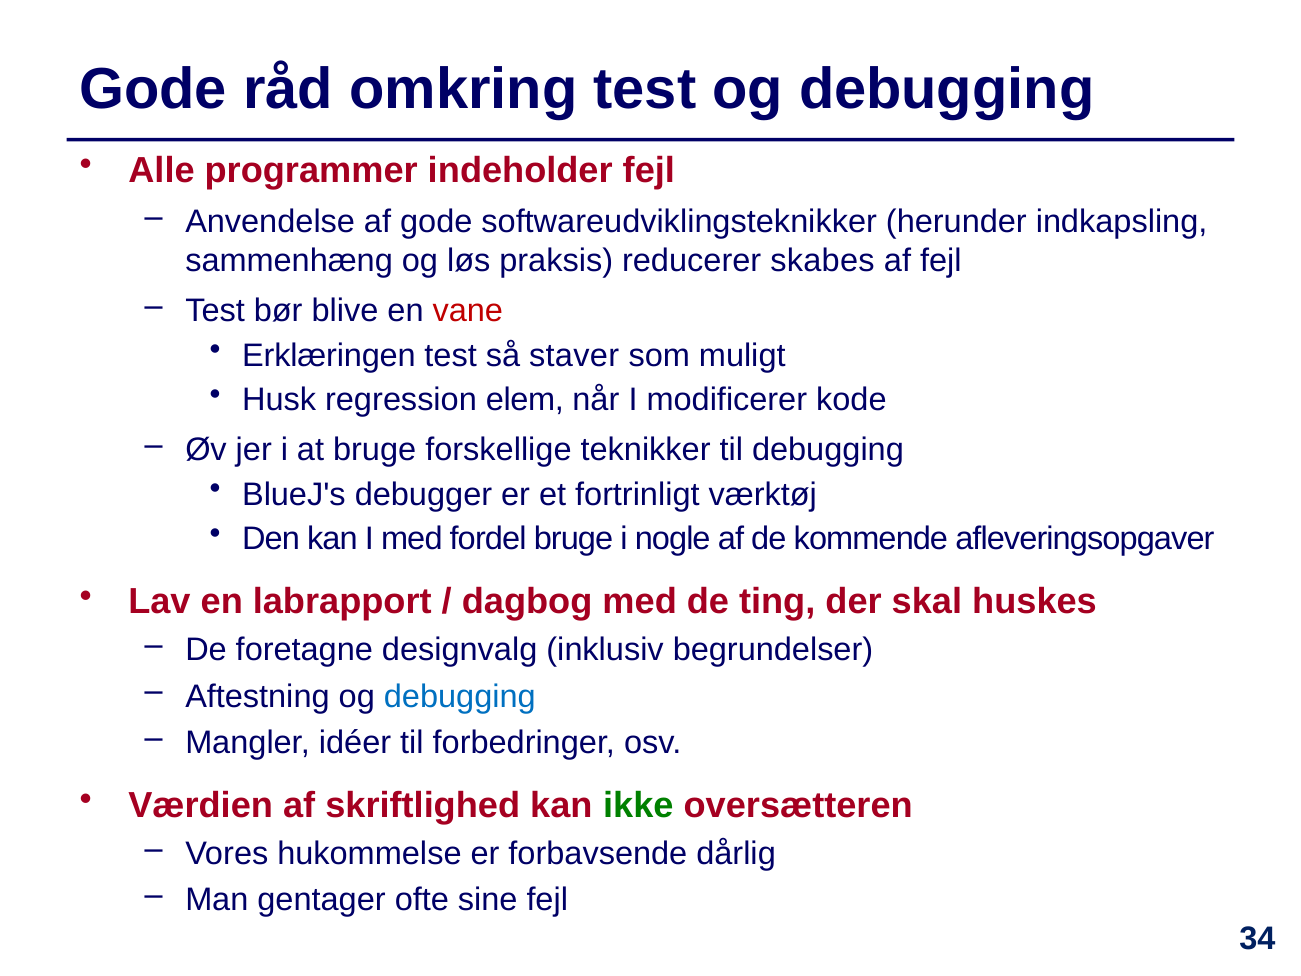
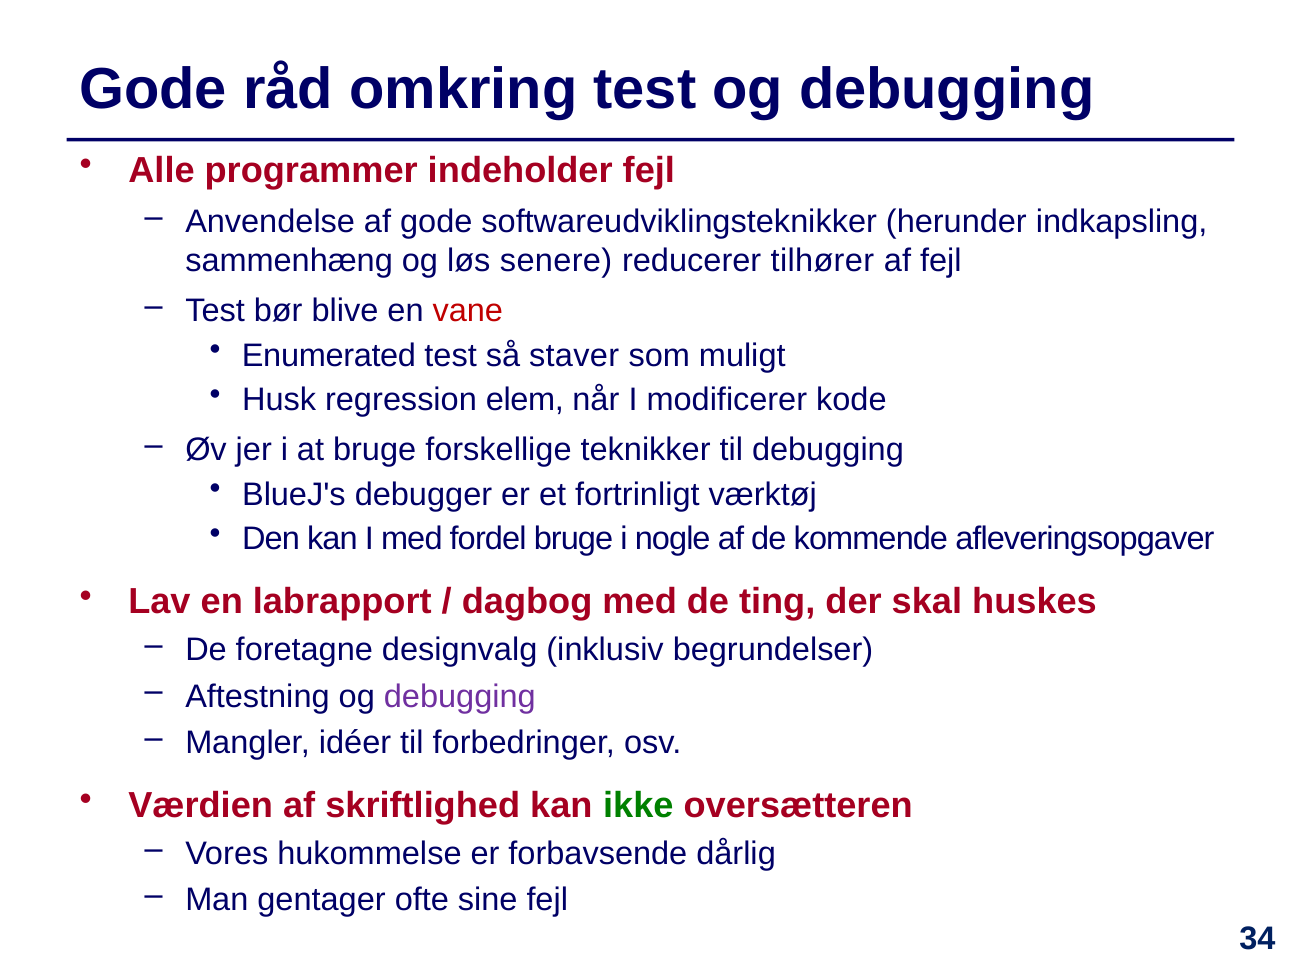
praksis: praksis -> senere
skabes: skabes -> tilhører
Erklæringen: Erklæringen -> Enumerated
debugging at (460, 696) colour: blue -> purple
